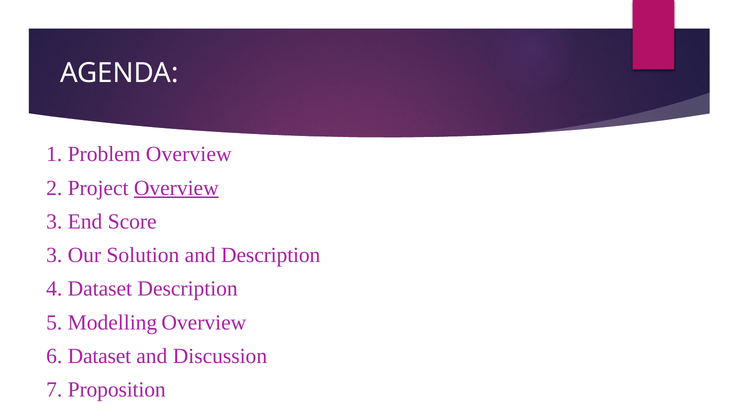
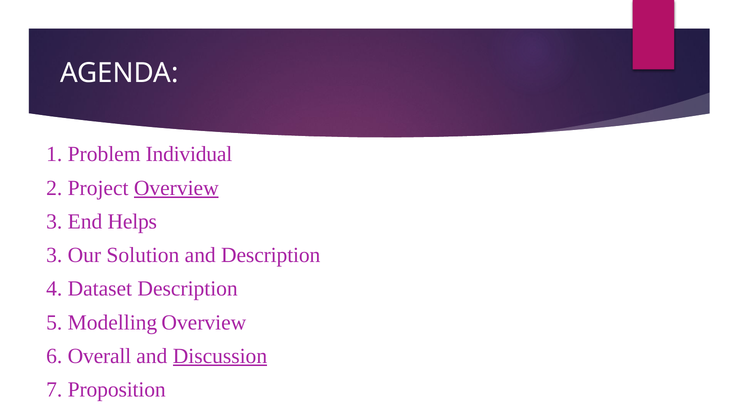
Problem Overview: Overview -> Individual
Score: Score -> Helps
6 Dataset: Dataset -> Overall
Discussion underline: none -> present
